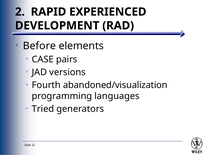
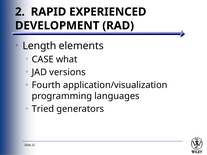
Before: Before -> Length
pairs: pairs -> what
abandoned/visualization: abandoned/visualization -> application/visualization
